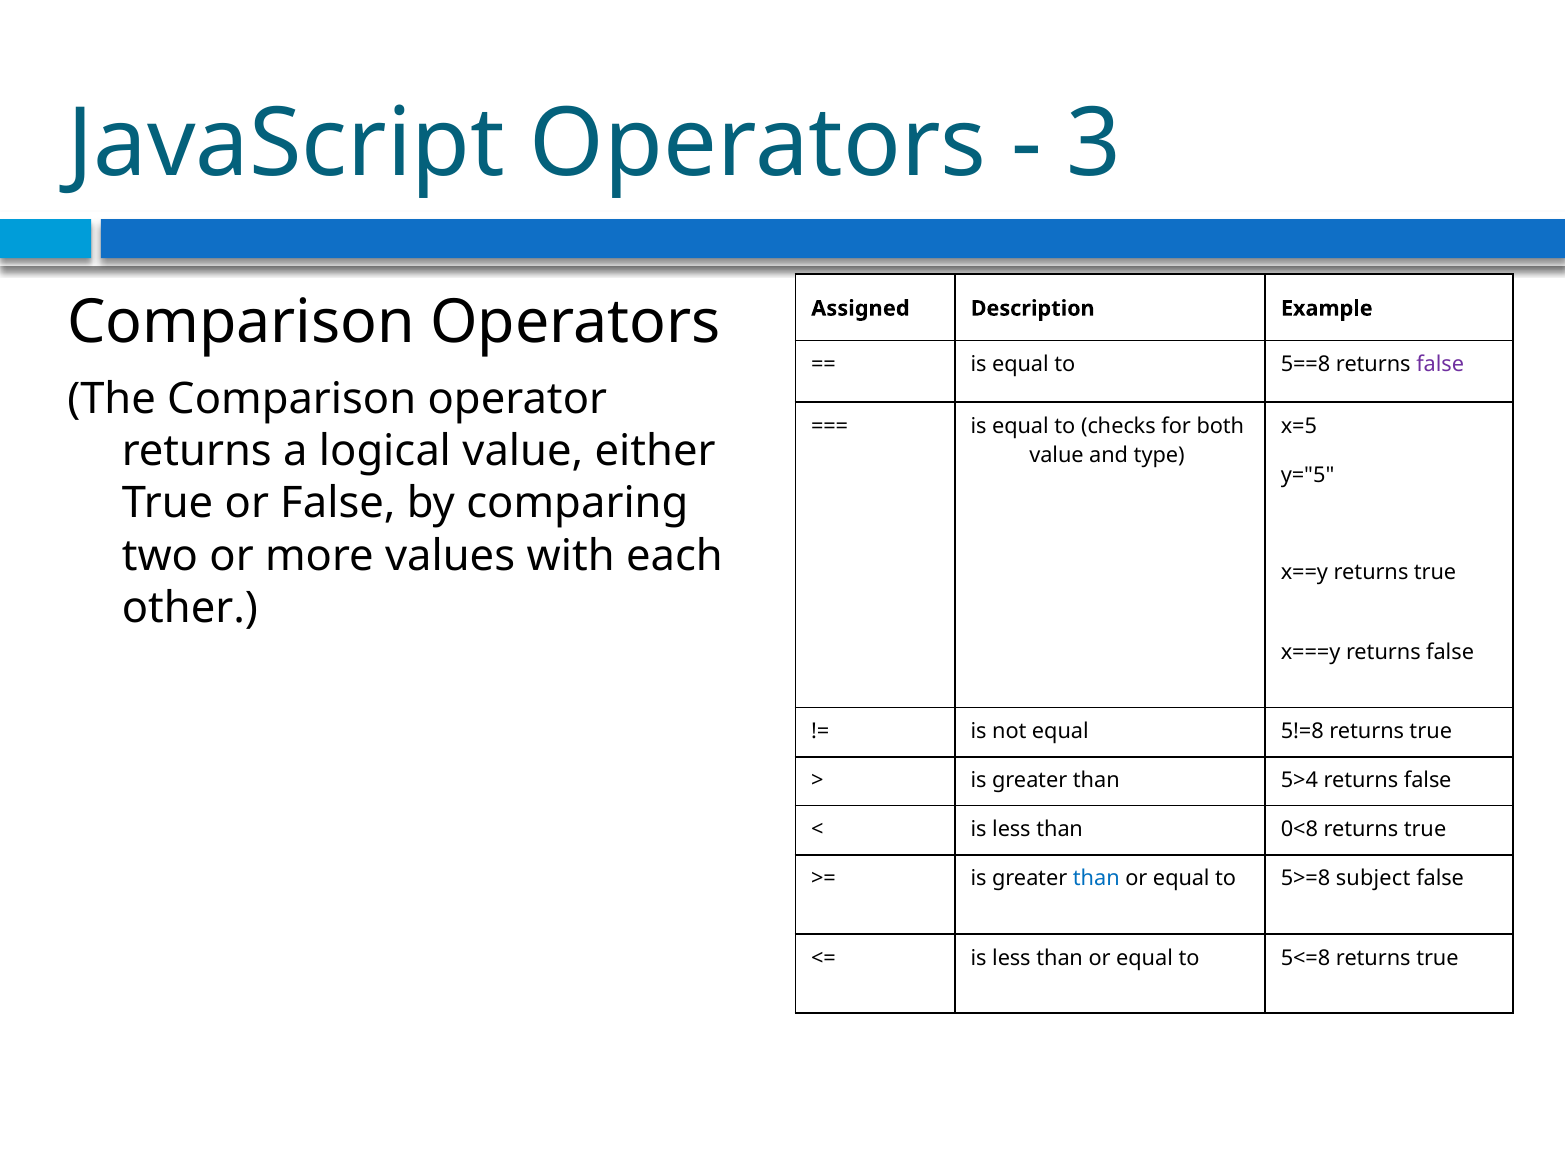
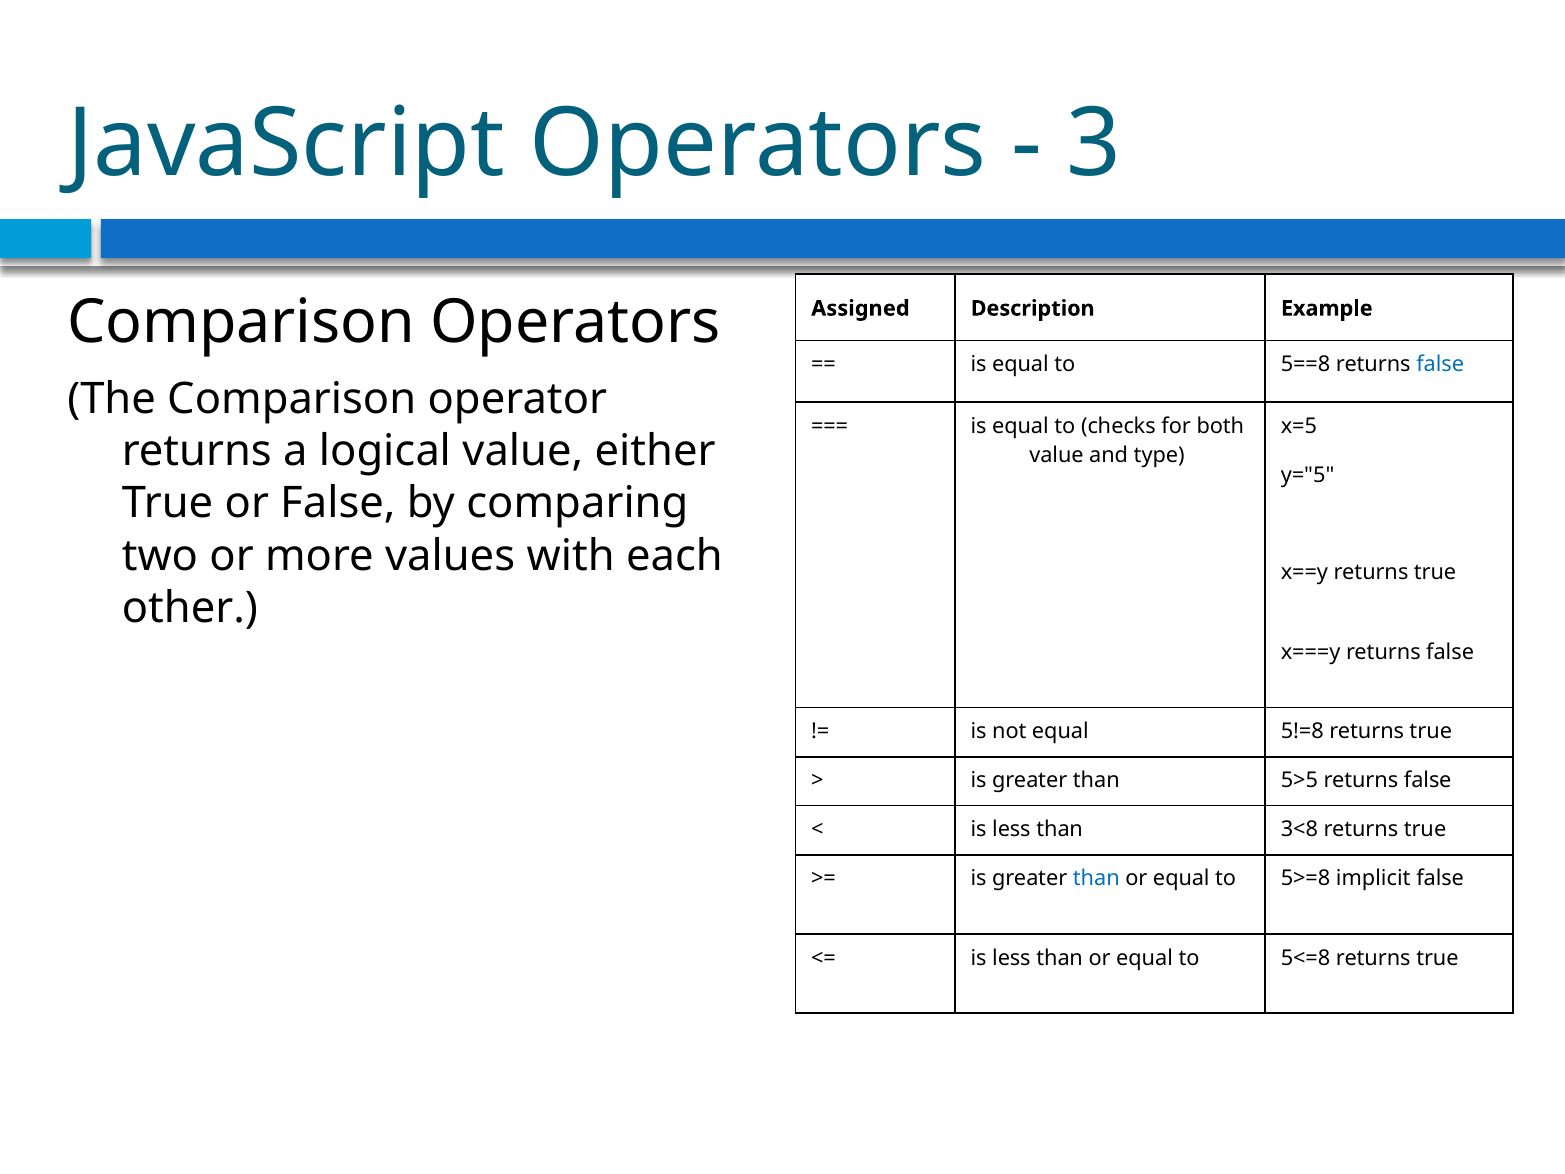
false at (1440, 364) colour: purple -> blue
5>4: 5>4 -> 5>5
0<8: 0<8 -> 3<8
subject: subject -> implicit
